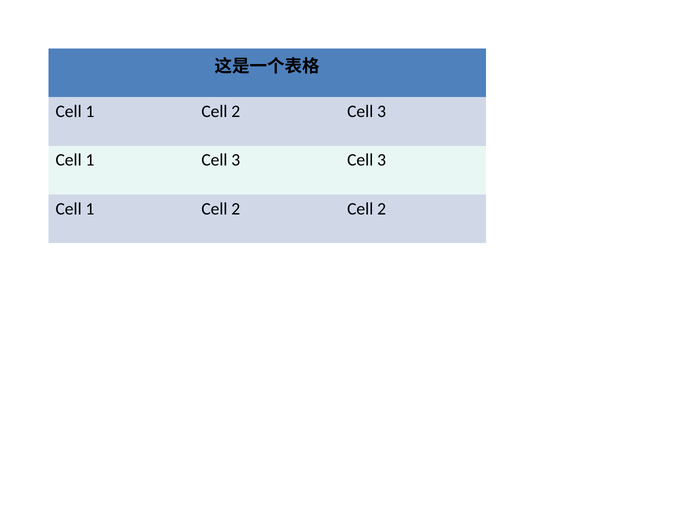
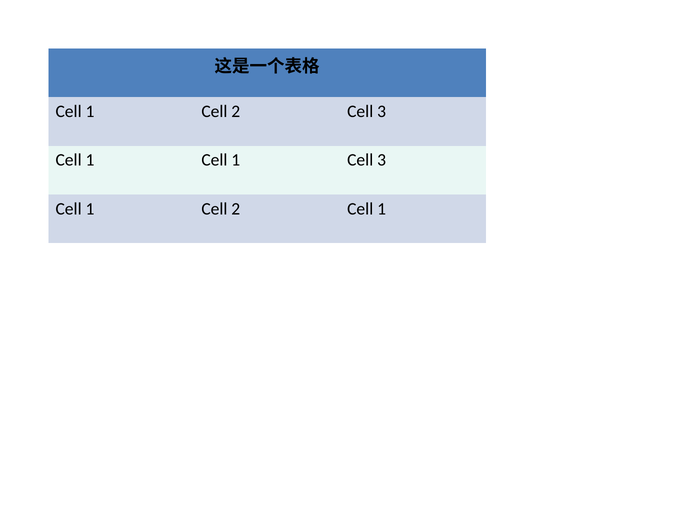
1 Cell 3: 3 -> 1
2 Cell 2: 2 -> 1
